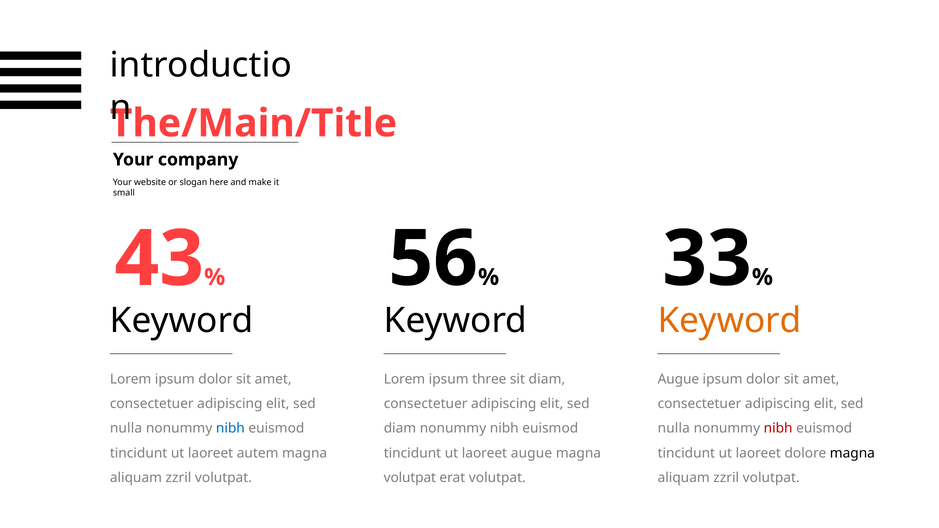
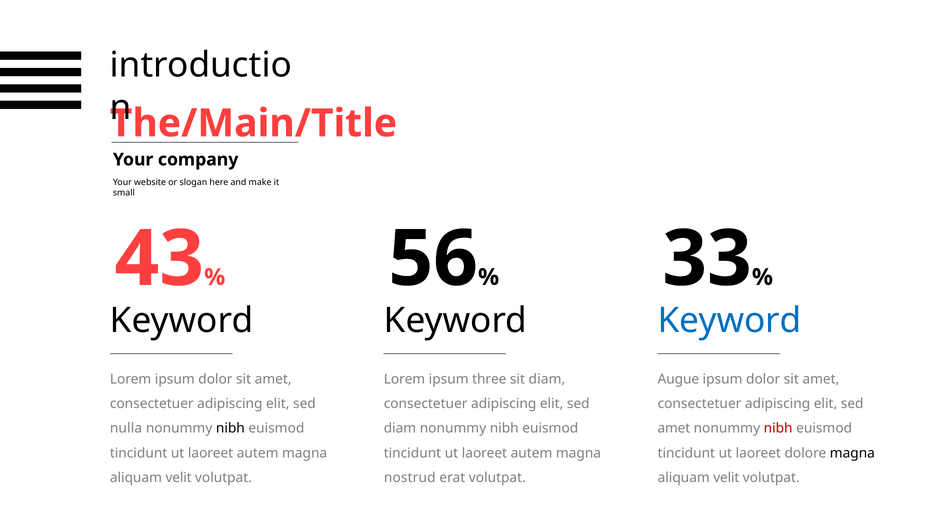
Keyword at (729, 321) colour: orange -> blue
nibh at (230, 429) colour: blue -> black
nulla at (674, 429): nulla -> amet
augue at (531, 453): augue -> autem
zzril at (178, 478): zzril -> velit
volutpat at (410, 478): volutpat -> nostrud
zzril at (726, 478): zzril -> velit
